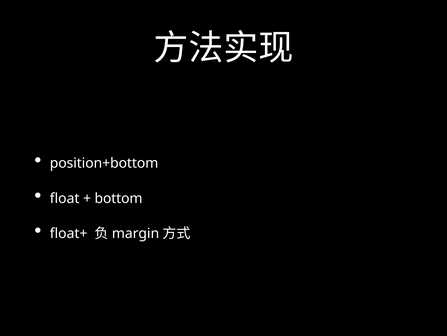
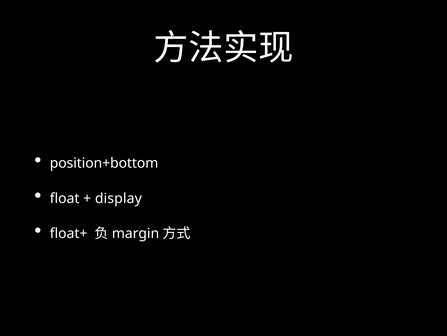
bottom: bottom -> display
